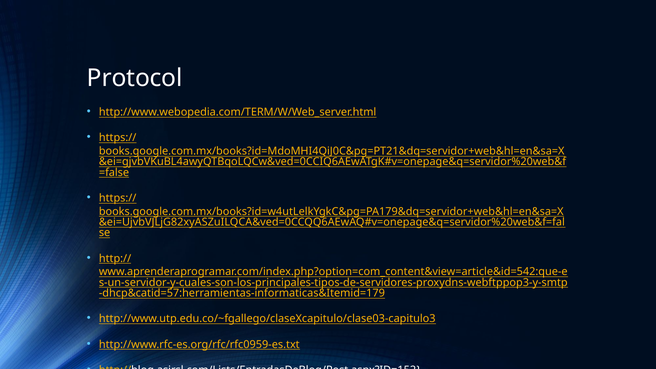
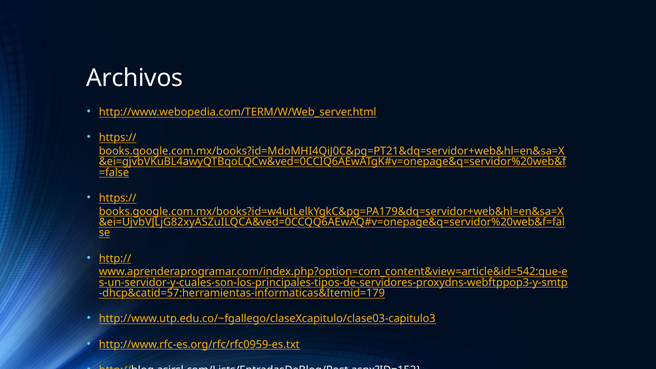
Protocol: Protocol -> Archivos
